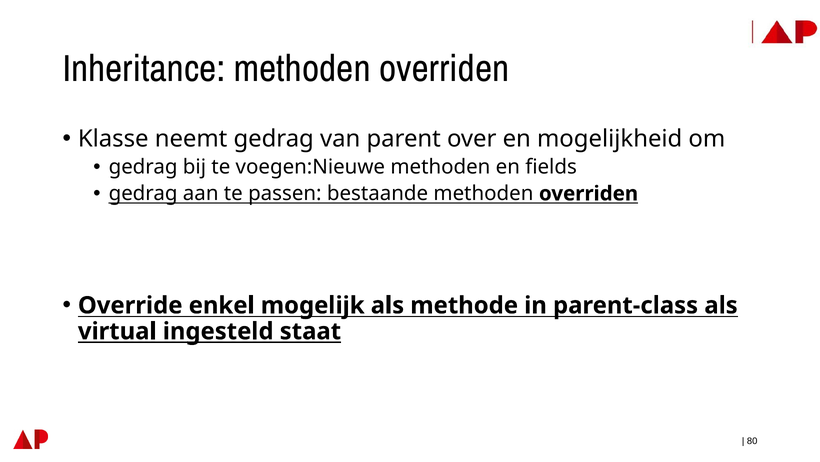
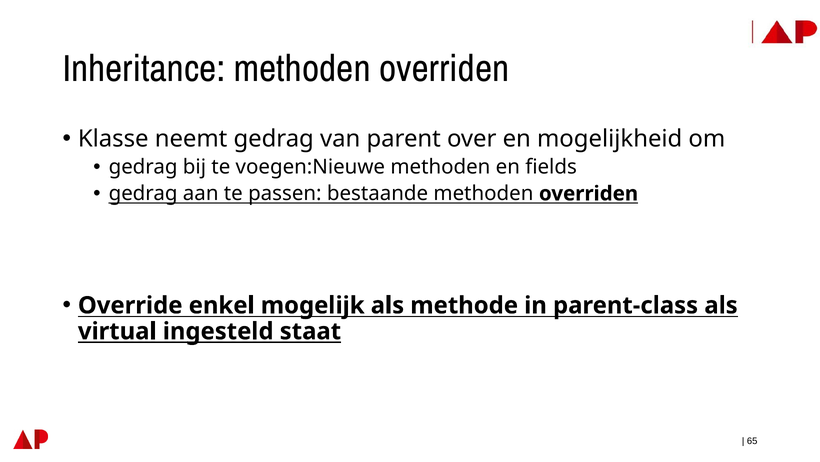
80: 80 -> 65
